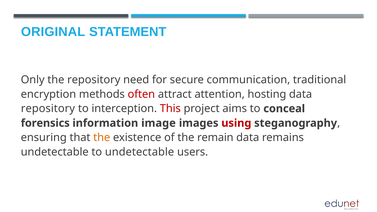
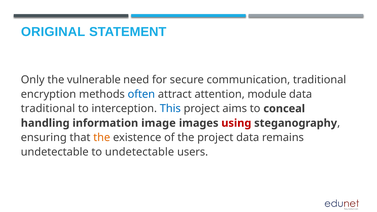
the repository: repository -> vulnerable
often colour: red -> blue
hosting: hosting -> module
repository at (48, 109): repository -> traditional
This colour: red -> blue
forensics: forensics -> handling
the remain: remain -> project
